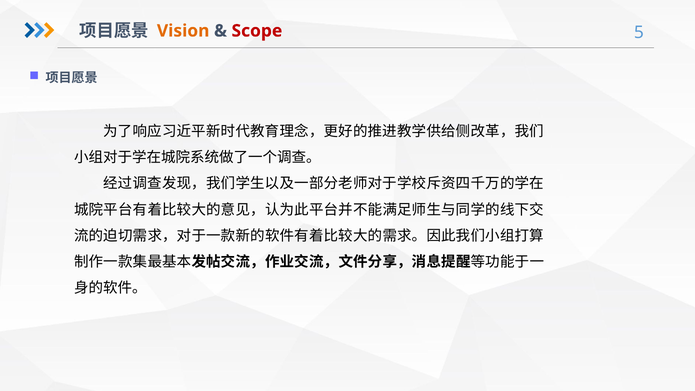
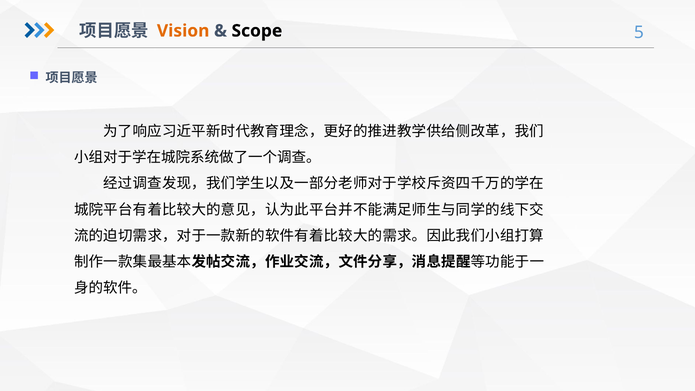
Scope colour: red -> black
